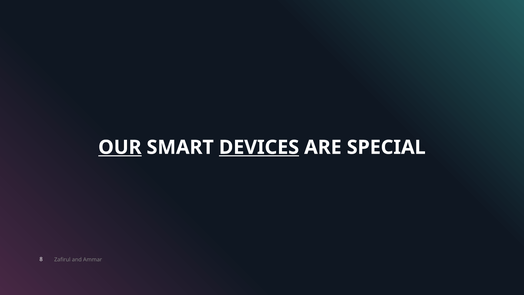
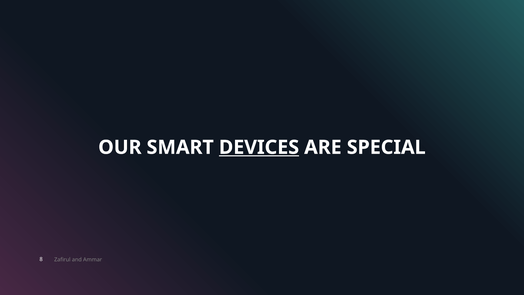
OUR underline: present -> none
